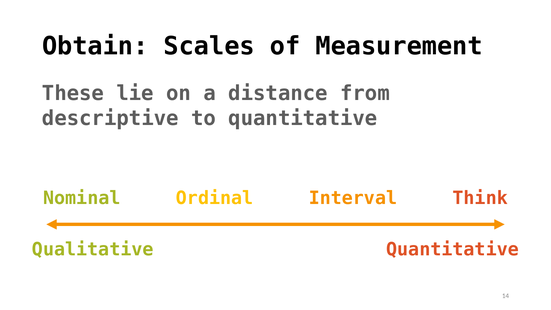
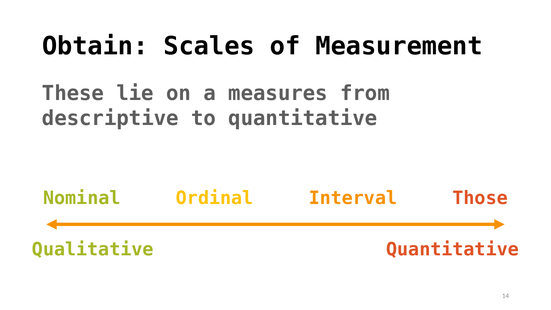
distance: distance -> measures
Think: Think -> Those
